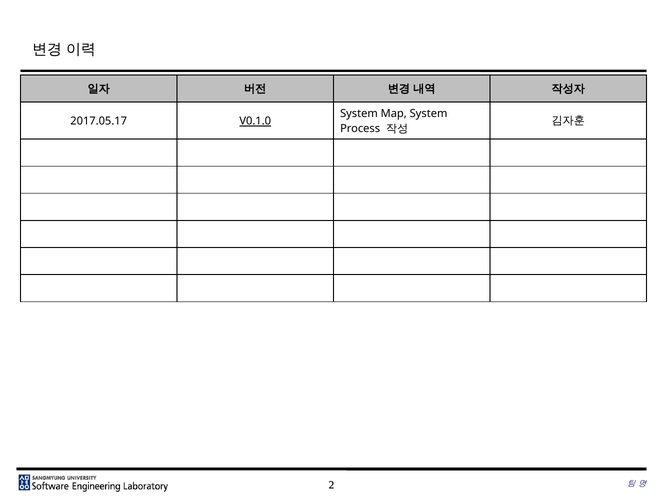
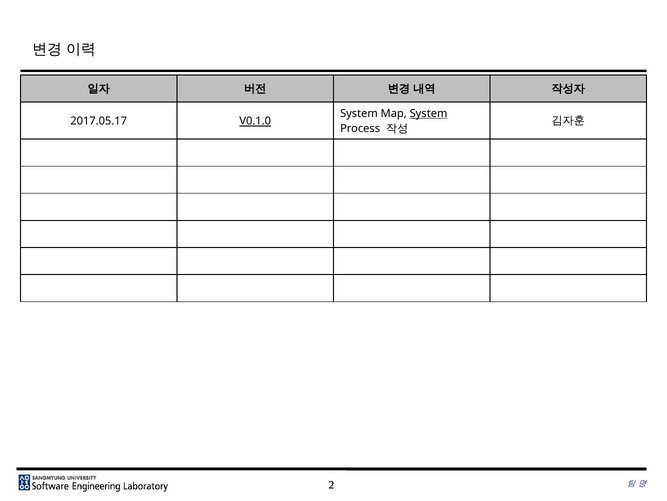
System at (429, 113) underline: none -> present
